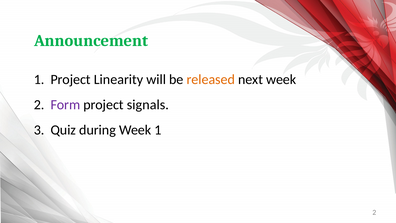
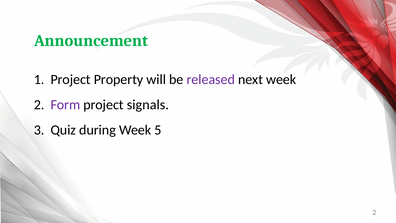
Linearity: Linearity -> Property
released colour: orange -> purple
Week 1: 1 -> 5
